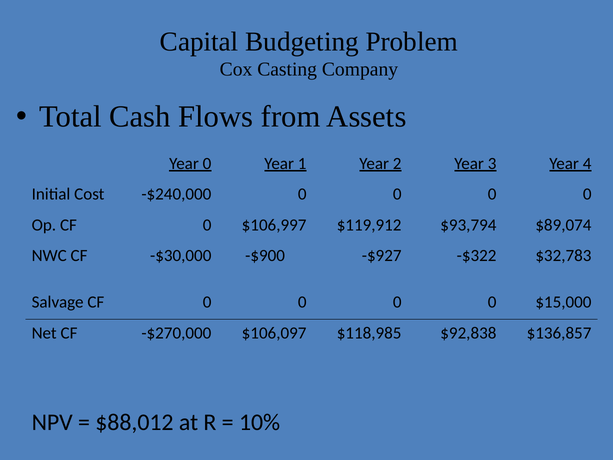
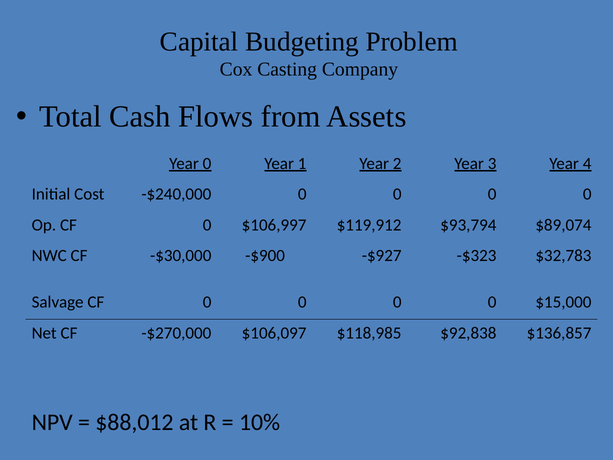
-$322: -$322 -> -$323
